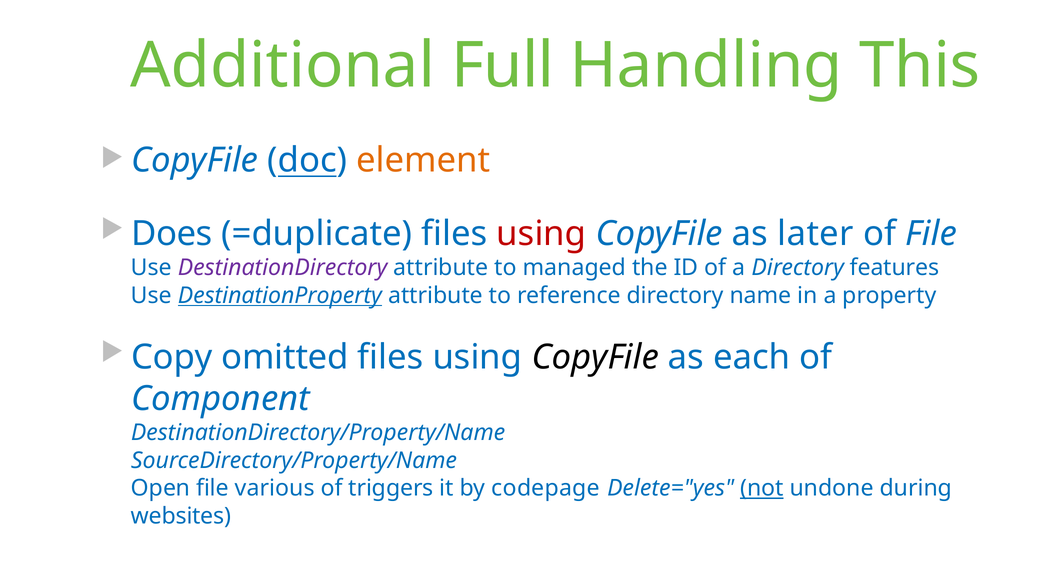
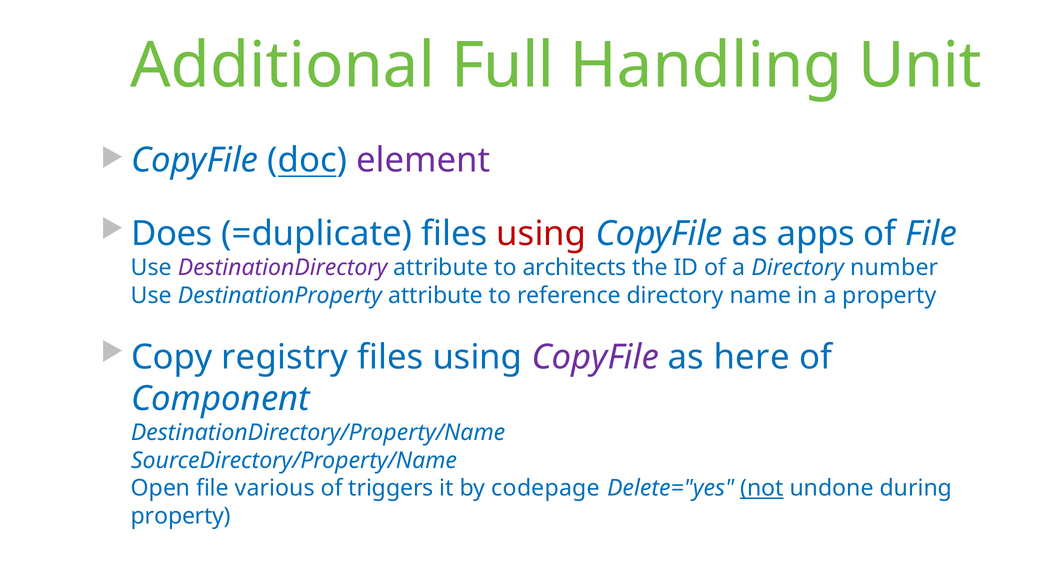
This: This -> Unit
element colour: orange -> purple
later: later -> apps
managed: managed -> architects
features: features -> number
DestinationProperty underline: present -> none
omitted: omitted -> registry
CopyFile at (595, 357) colour: black -> purple
each: each -> here
websites at (181, 516): websites -> property
